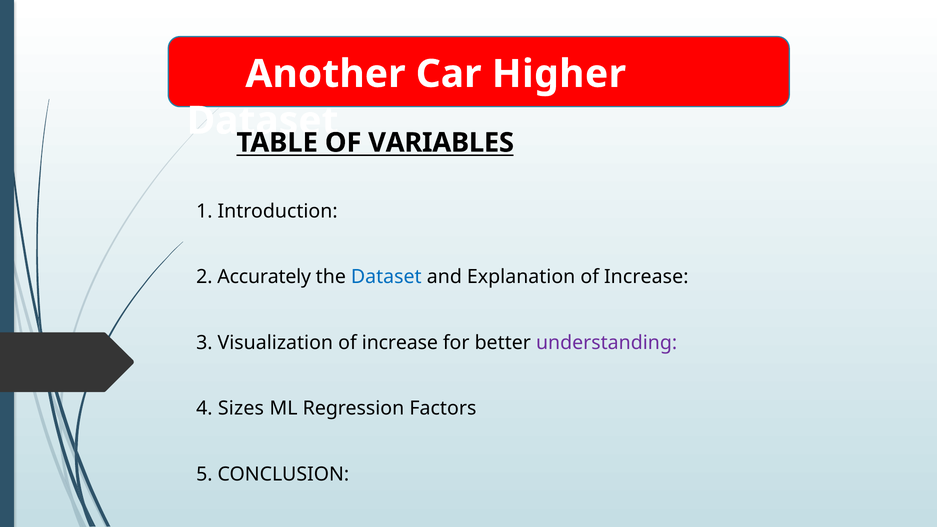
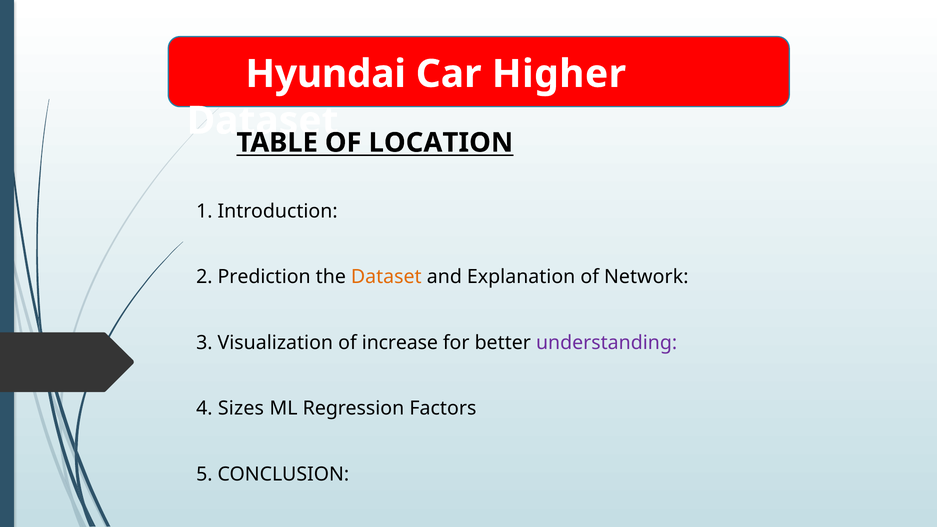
Another: Another -> Hyundai
VARIABLES: VARIABLES -> LOCATION
Accurately: Accurately -> Prediction
Dataset at (386, 277) colour: blue -> orange
Explanation of Increase: Increase -> Network
